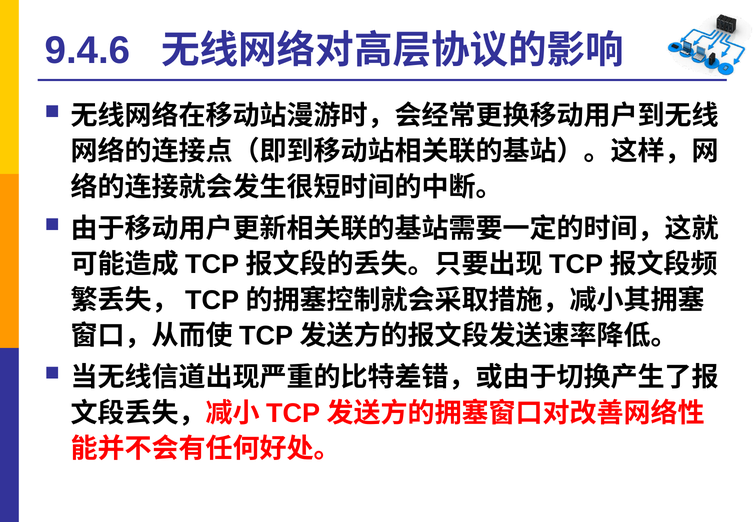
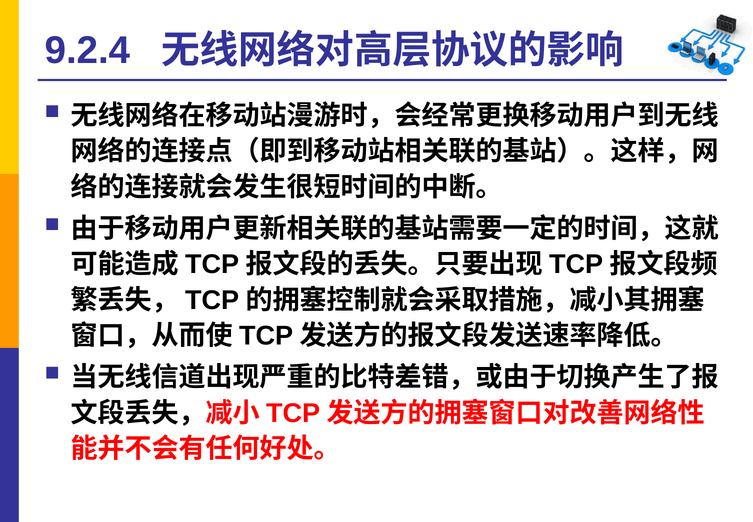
9.4.6: 9.4.6 -> 9.2.4
